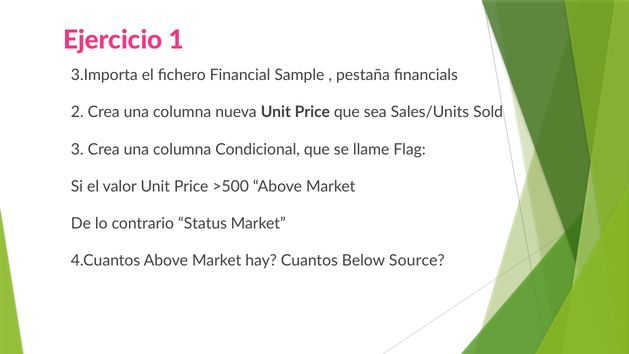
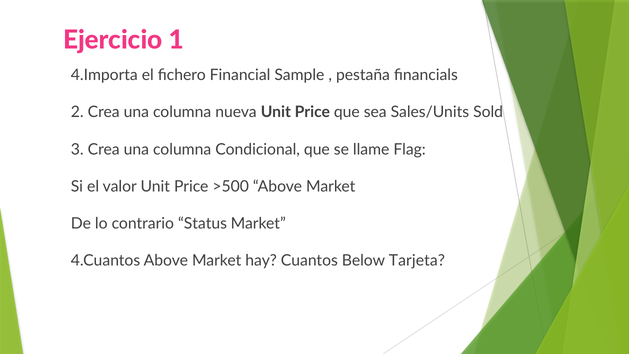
3.Importa: 3.Importa -> 4.Importa
Source: Source -> Tarjeta
